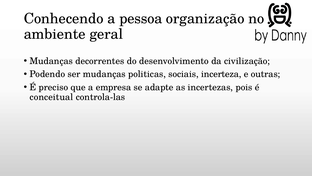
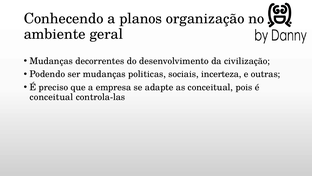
pessoa: pessoa -> planos
as incertezas: incertezas -> conceitual
